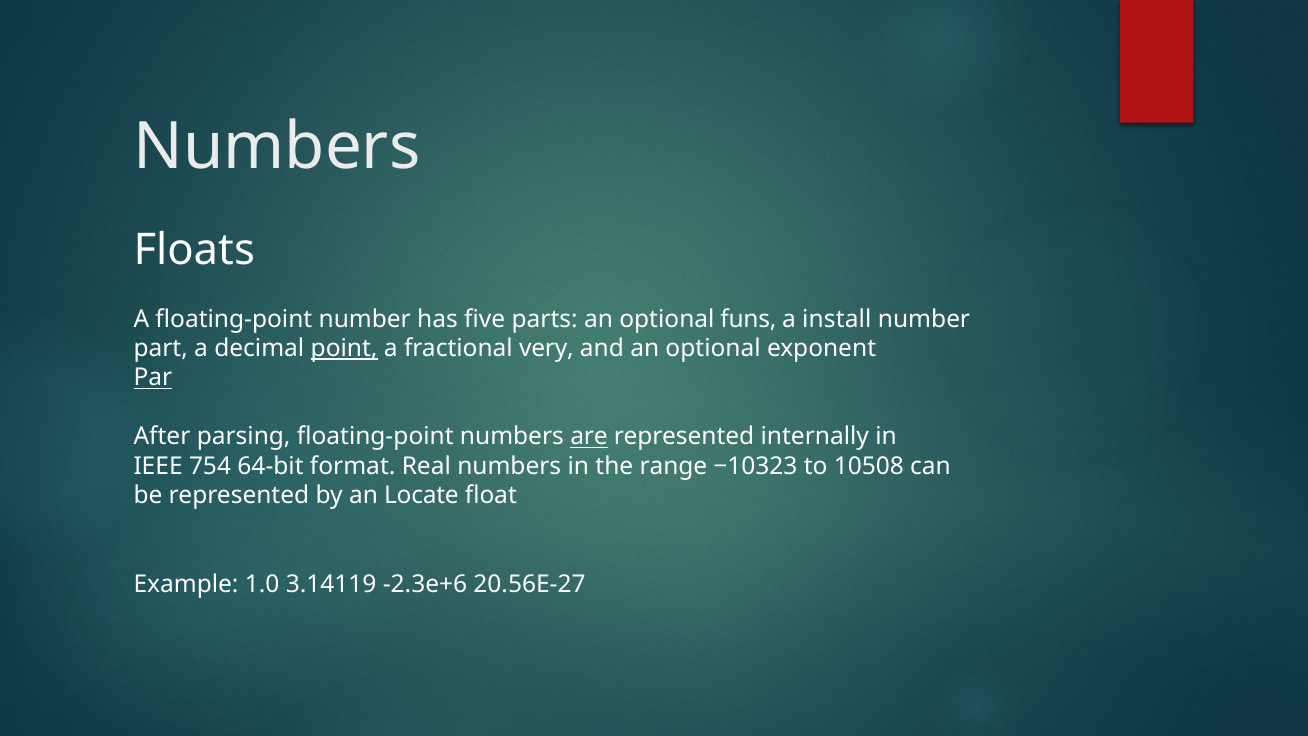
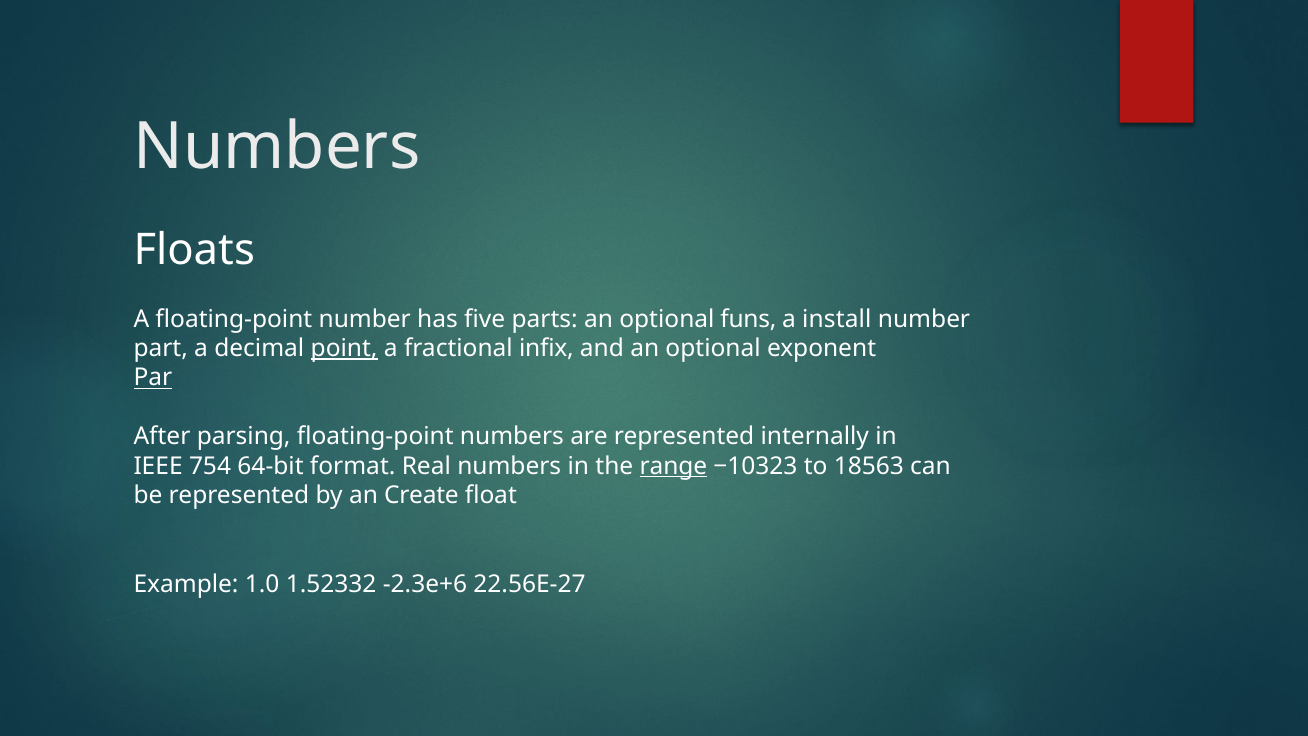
very: very -> infix
are underline: present -> none
range underline: none -> present
10508: 10508 -> 18563
Locate: Locate -> Create
3.14119: 3.14119 -> 1.52332
20.56E-27: 20.56E-27 -> 22.56E-27
